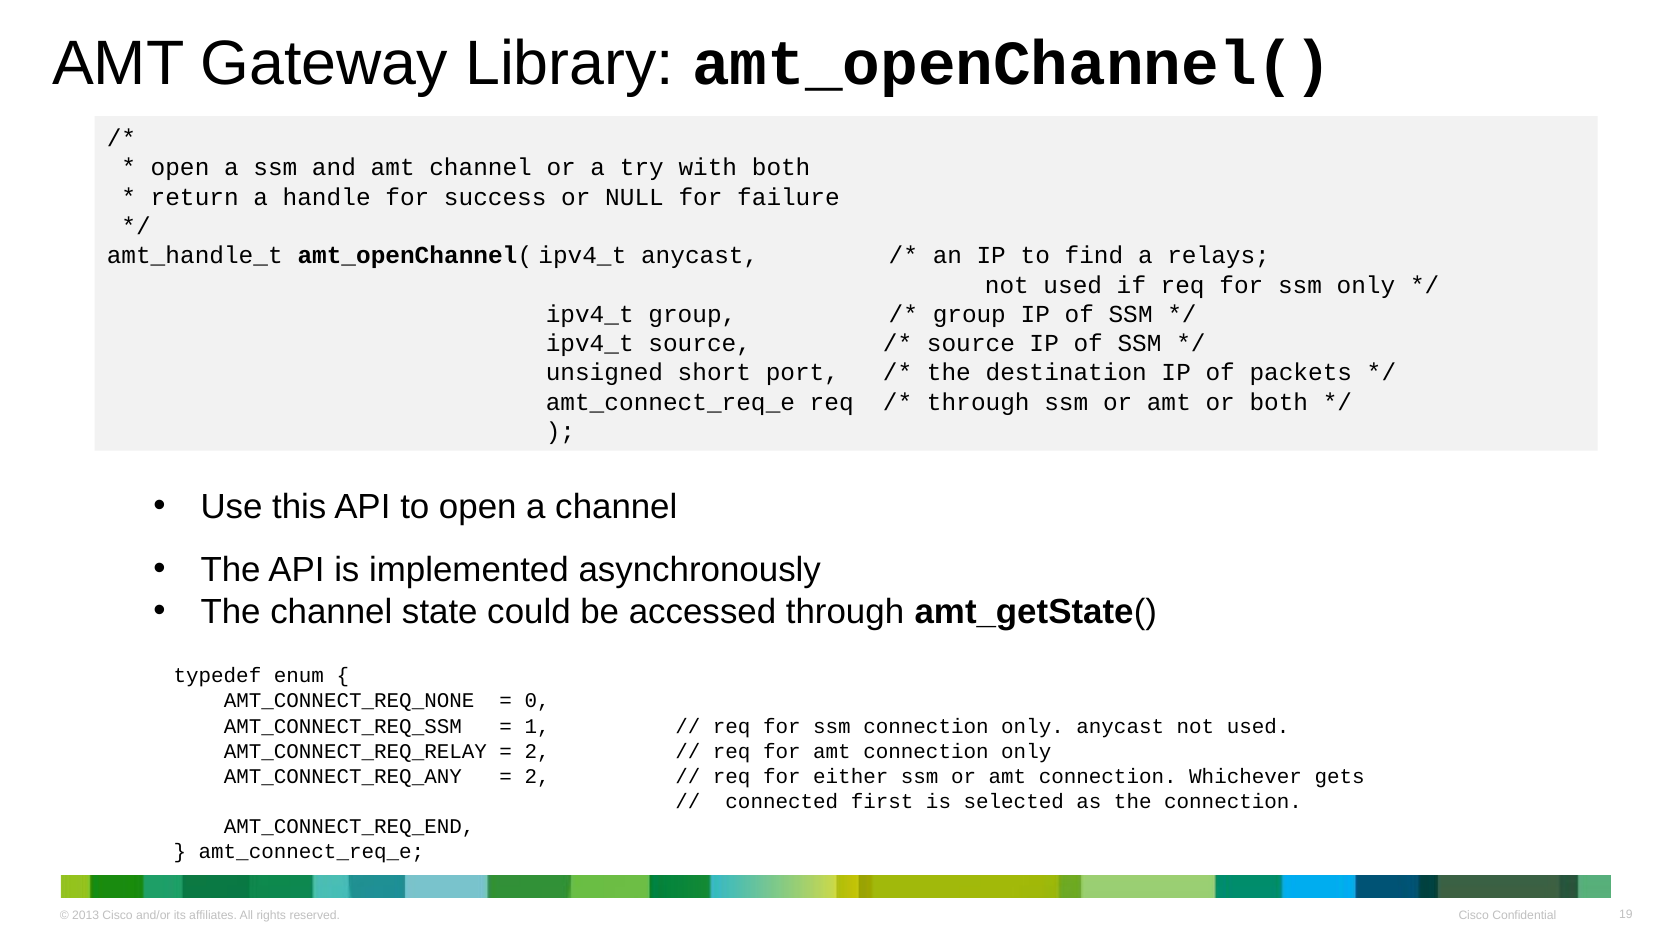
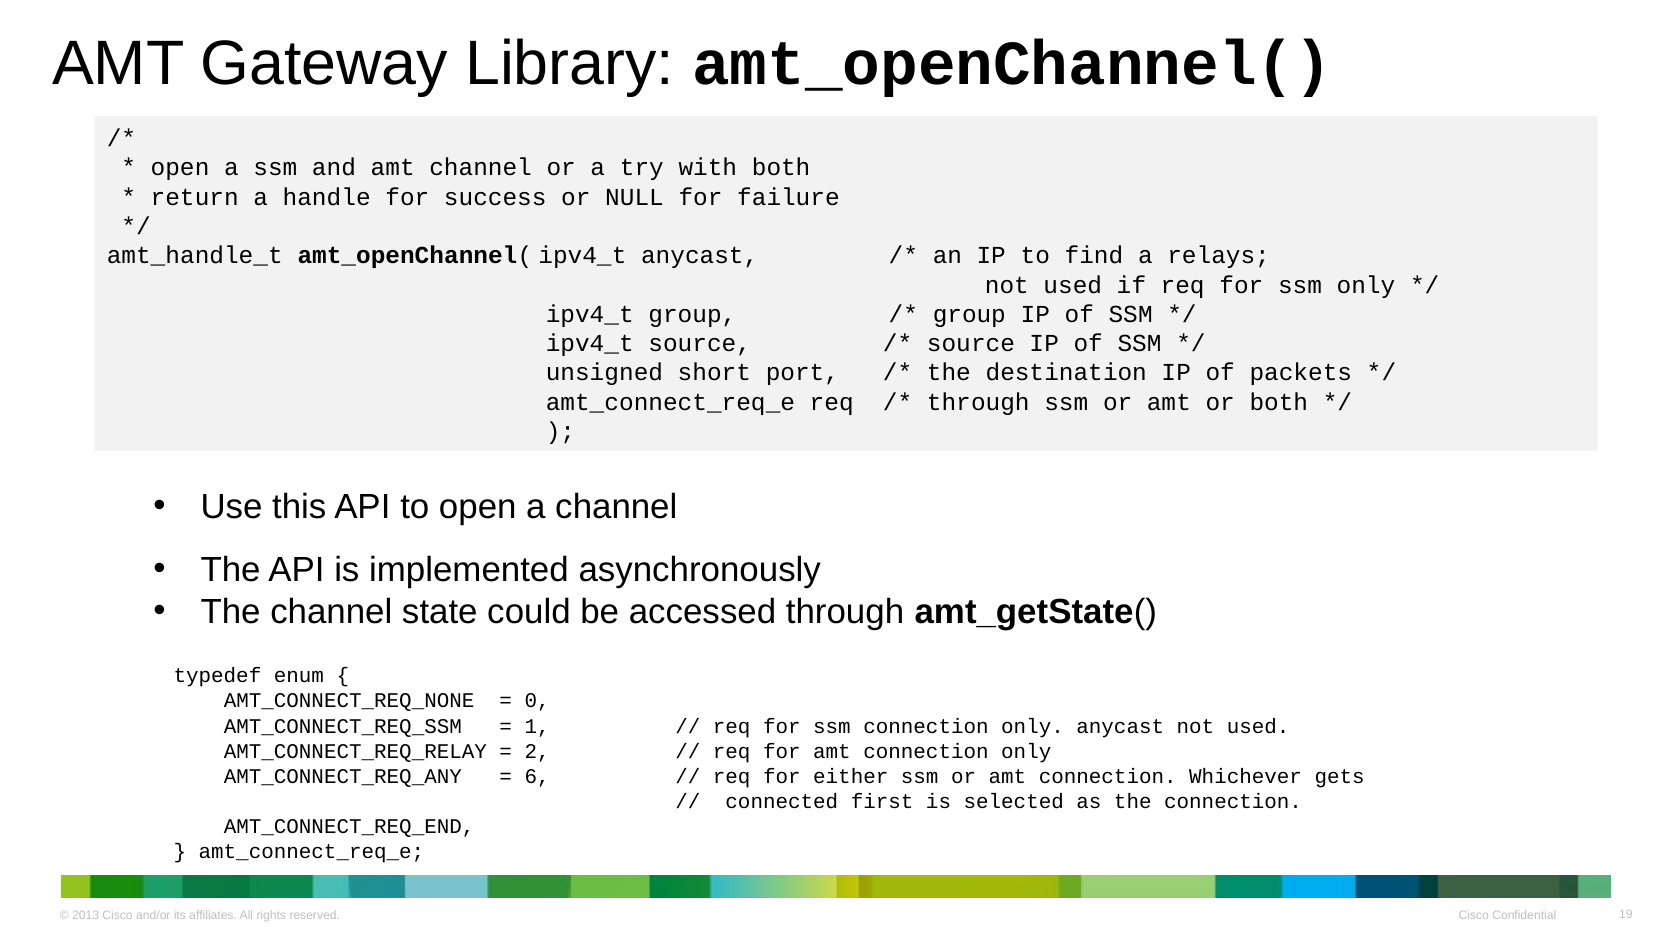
2 at (537, 776): 2 -> 6
